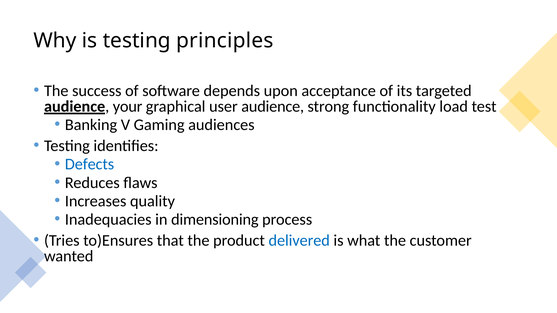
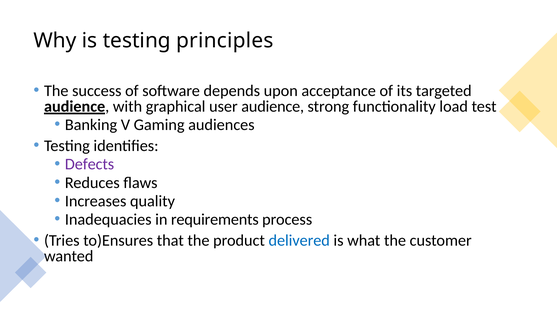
your: your -> with
Defects colour: blue -> purple
dimensioning: dimensioning -> requirements
